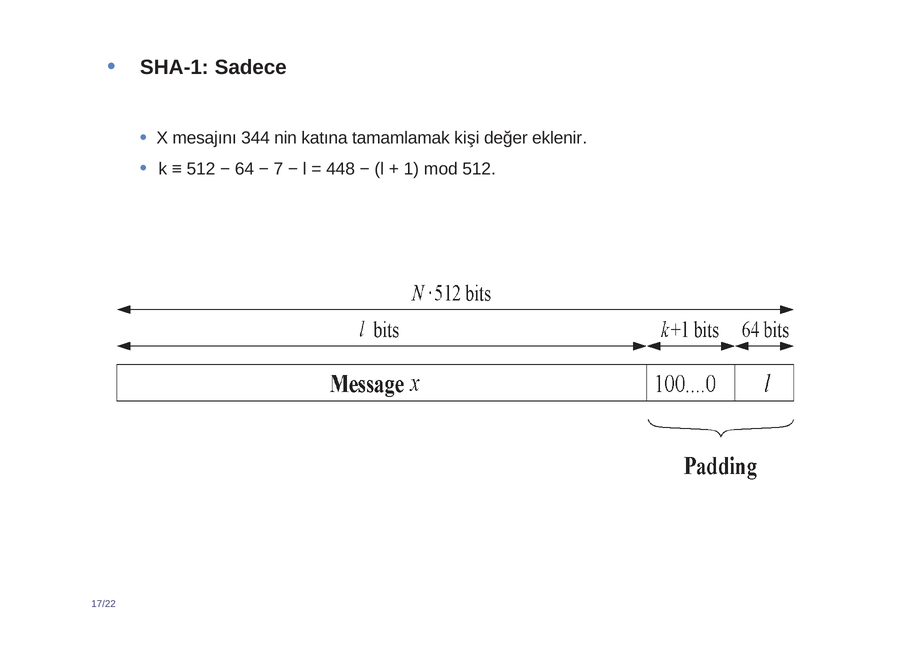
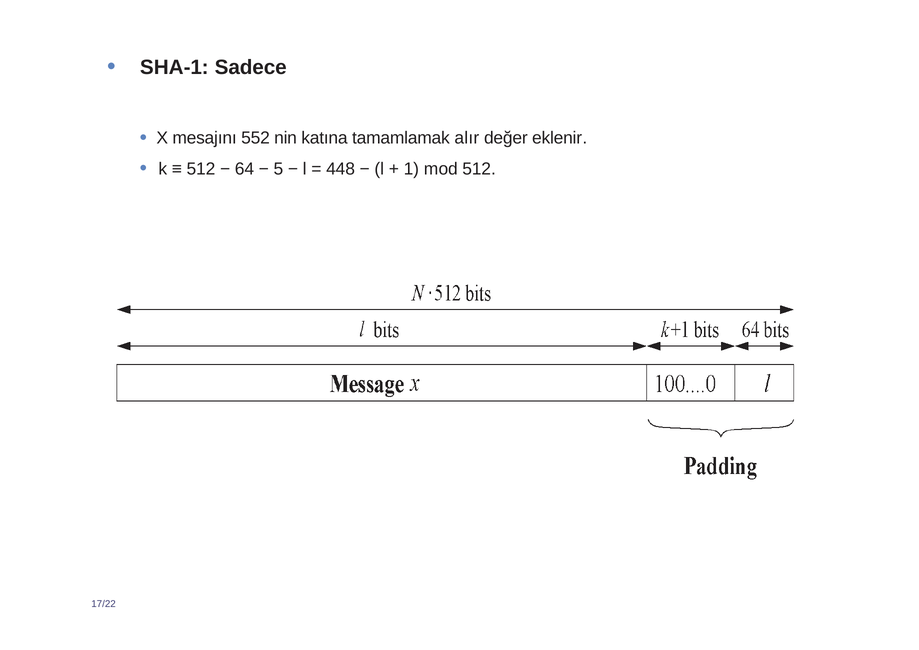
344: 344 -> 552
kişi: kişi -> alır
7: 7 -> 5
